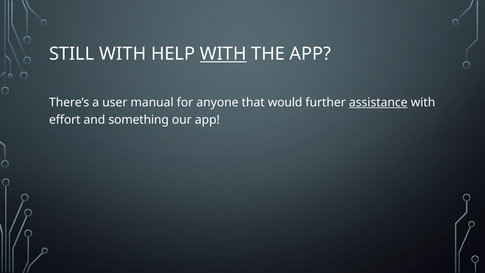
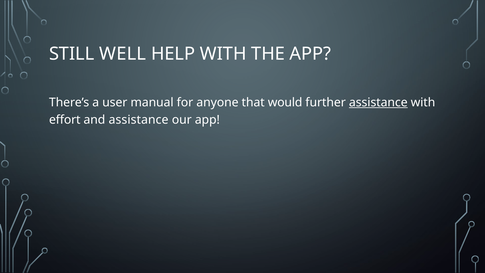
STILL WITH: WITH -> WELL
WITH at (223, 54) underline: present -> none
and something: something -> assistance
